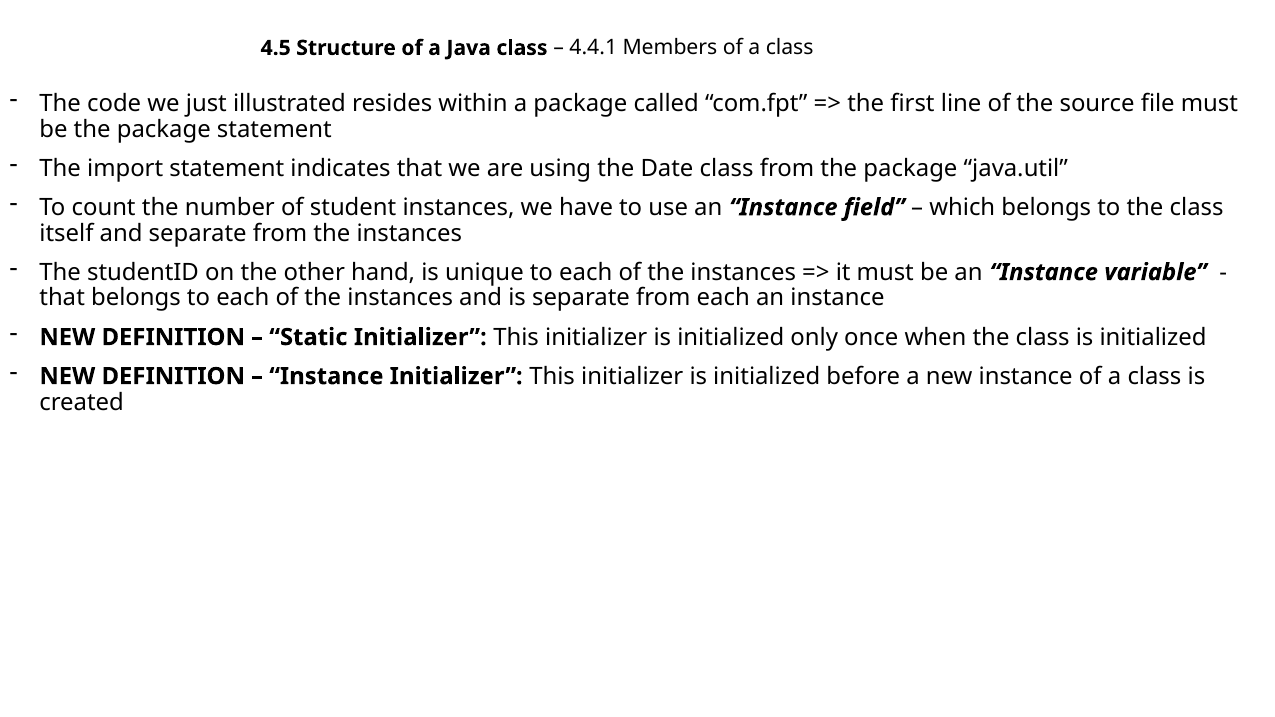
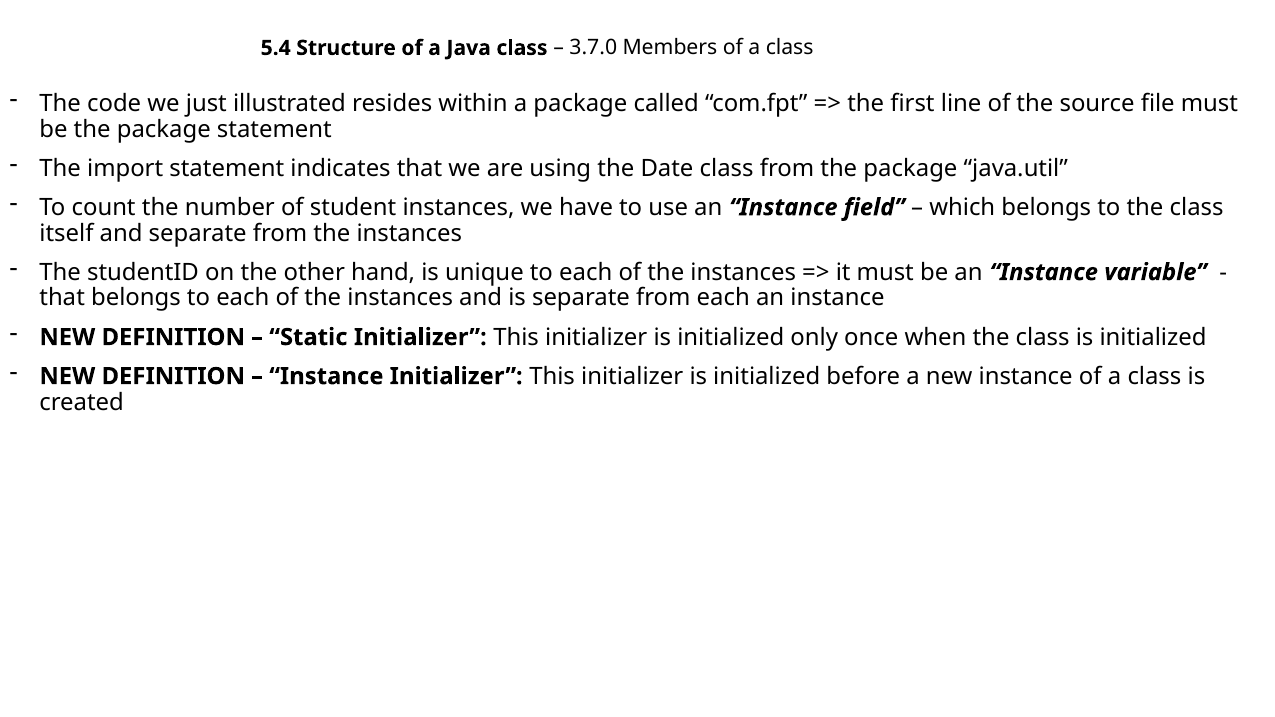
4.5: 4.5 -> 5.4
4.4.1: 4.4.1 -> 3.7.0
